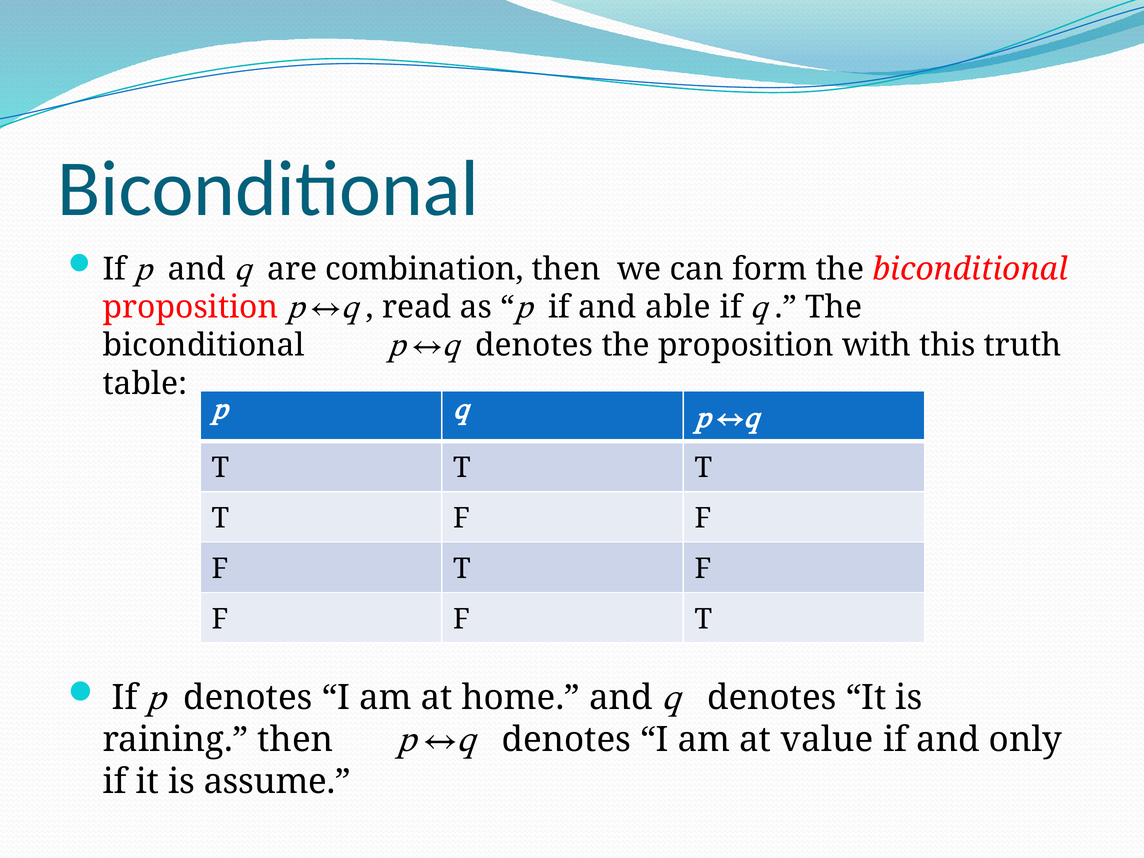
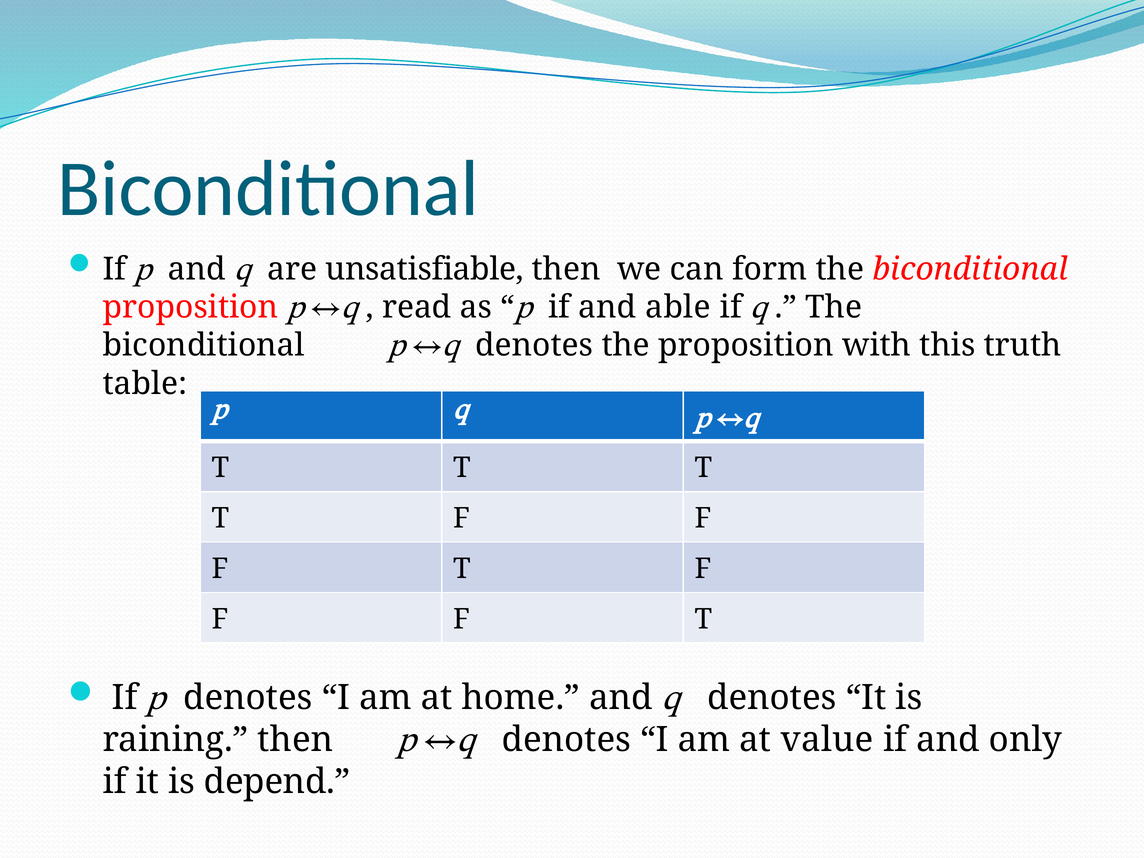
combination: combination -> unsatisfiable
assume: assume -> depend
